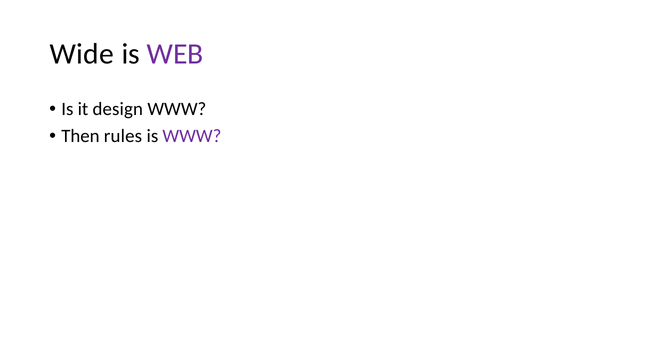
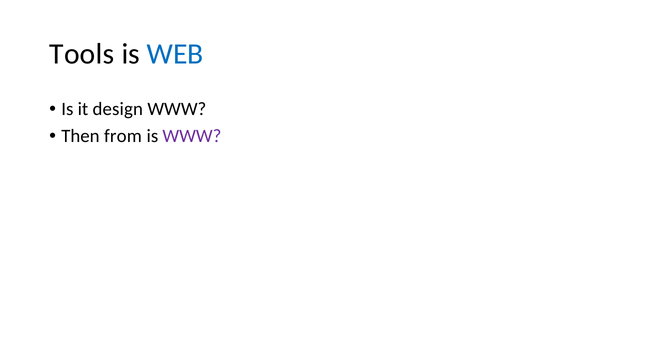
Wide: Wide -> Tools
WEB colour: purple -> blue
rules: rules -> from
